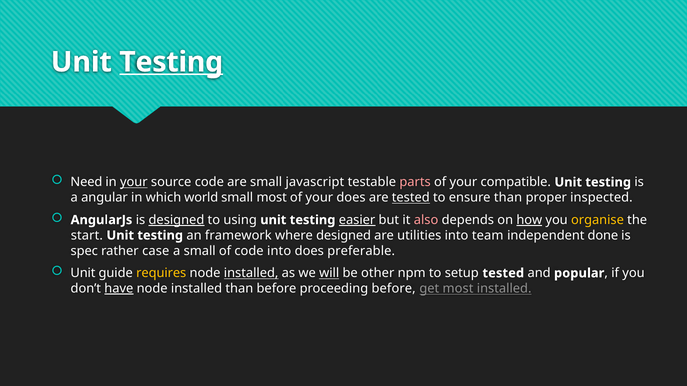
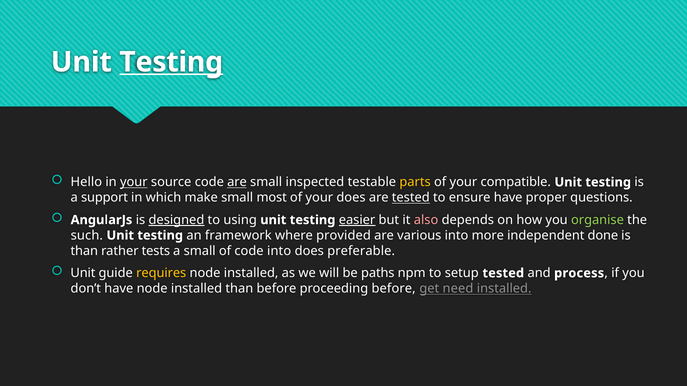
Need: Need -> Hello
are at (237, 182) underline: none -> present
javascript: javascript -> inspected
parts colour: pink -> yellow
angular: angular -> support
world: world -> make
ensure than: than -> have
inspected: inspected -> questions
how underline: present -> none
organise colour: yellow -> light green
start: start -> such
where designed: designed -> provided
utilities: utilities -> various
team: team -> more
spec at (84, 251): spec -> than
case: case -> tests
installed at (251, 273) underline: present -> none
will underline: present -> none
other: other -> paths
popular: popular -> process
have at (119, 289) underline: present -> none
get most: most -> need
